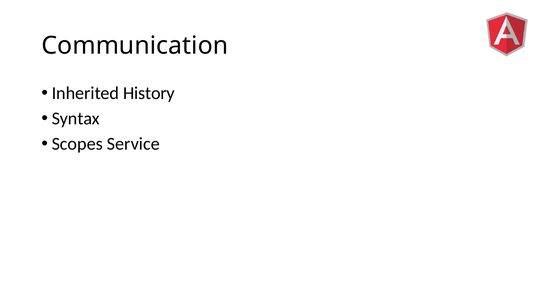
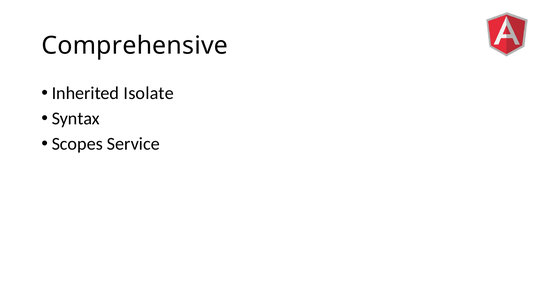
Communication: Communication -> Comprehensive
History: History -> Isolate
